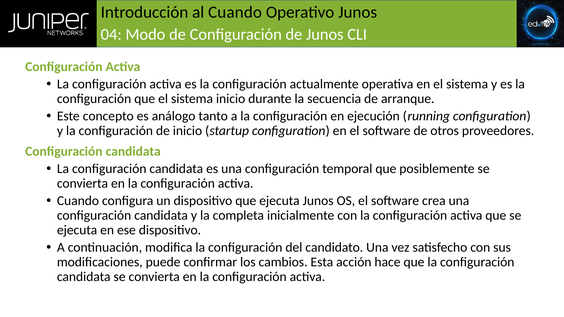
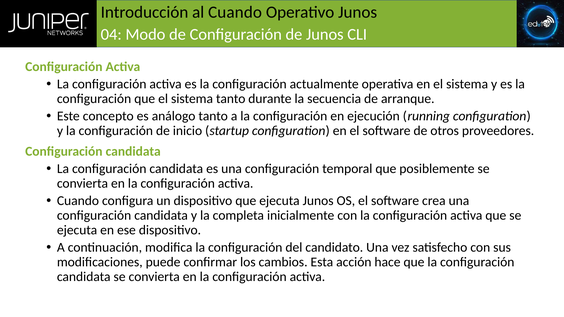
sistema inicio: inicio -> tanto
